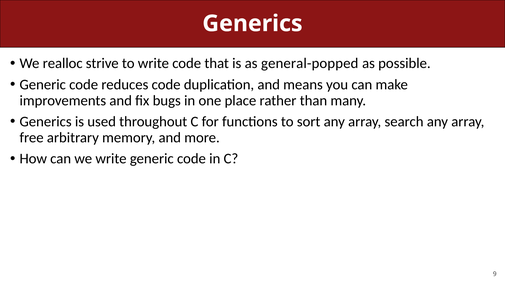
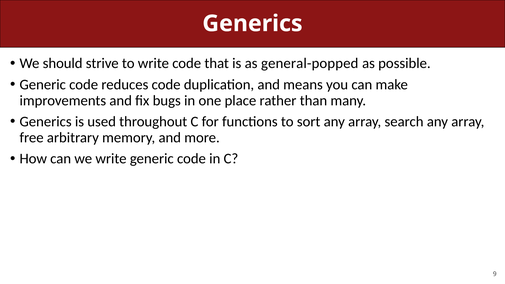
realloc: realloc -> should
